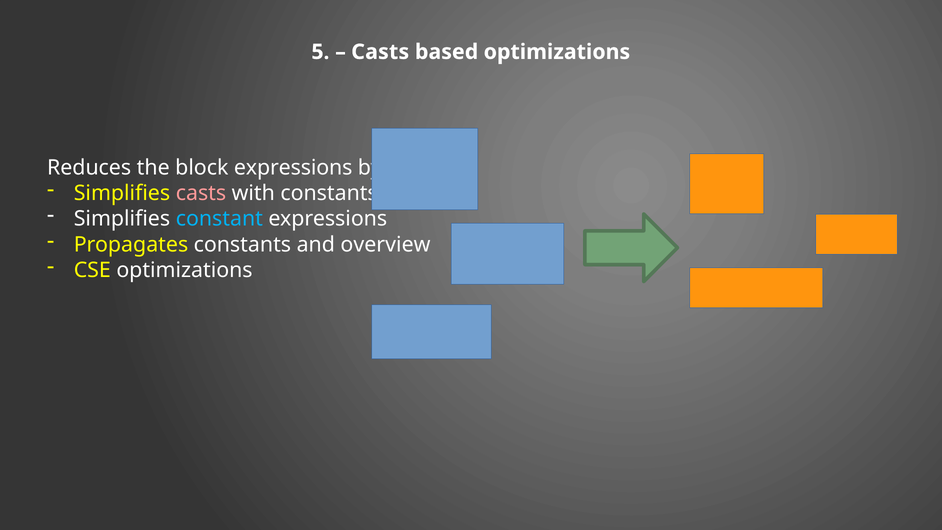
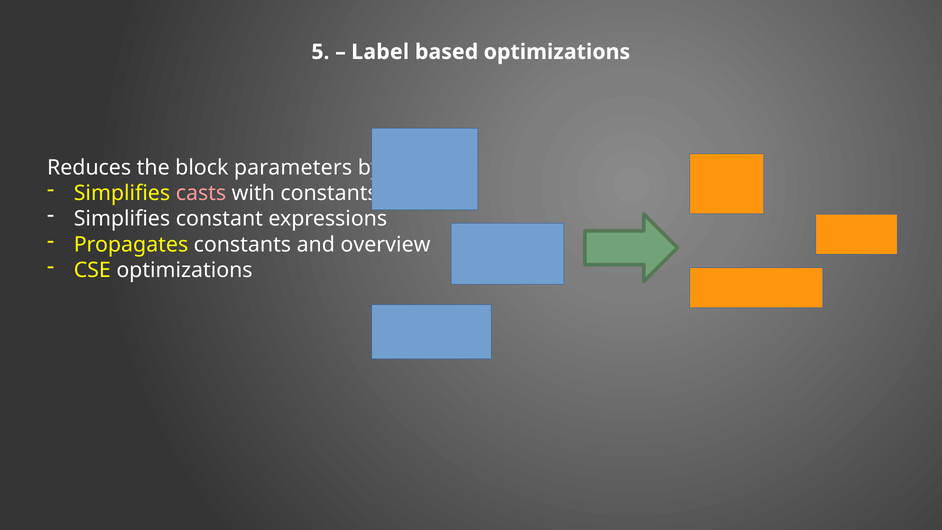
Casts at (380, 52): Casts -> Label
block expressions: expressions -> parameters
constant colour: light blue -> white
